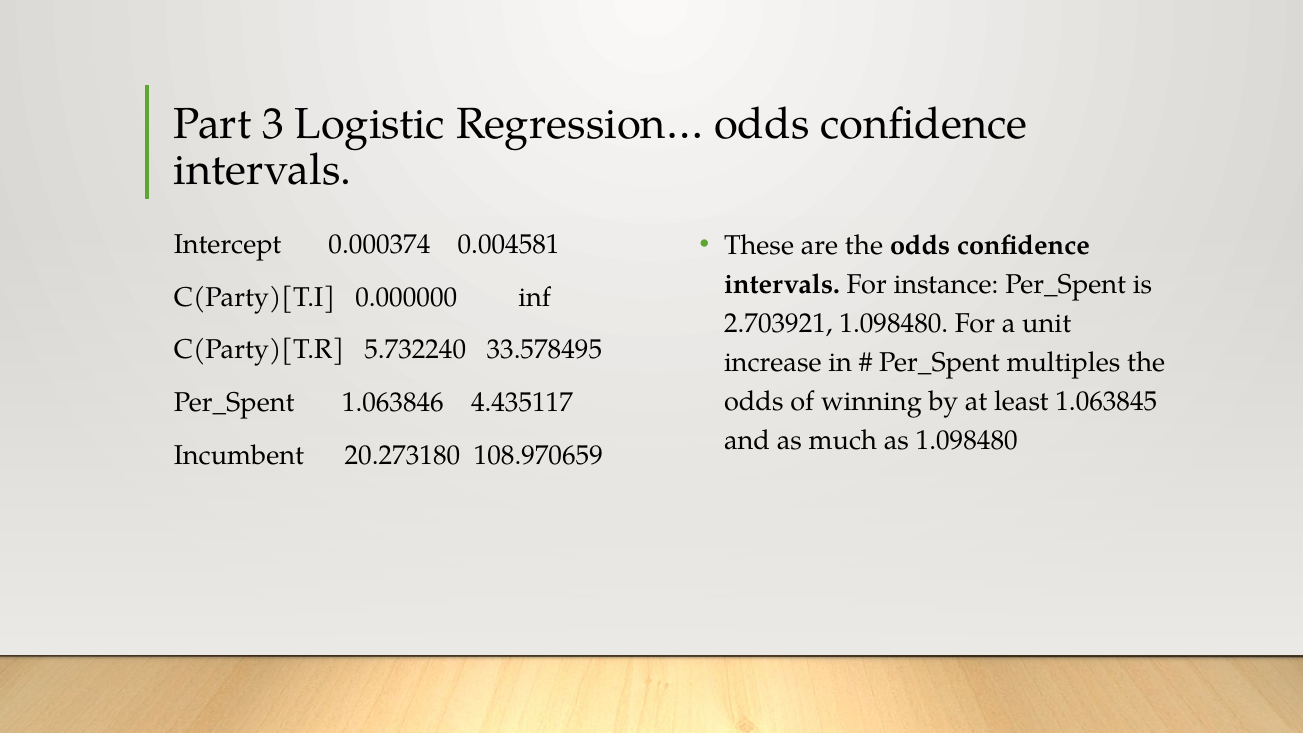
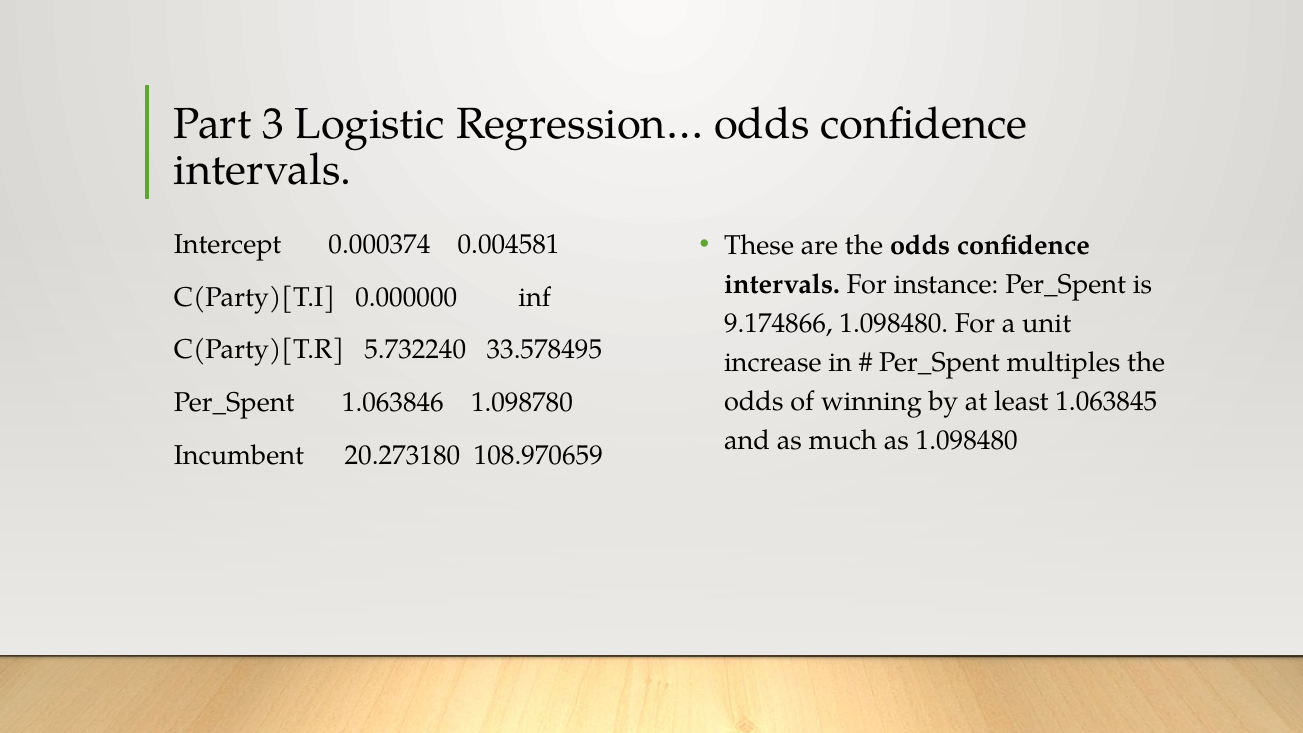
2.703921: 2.703921 -> 9.174866
4.435117: 4.435117 -> 1.098780
